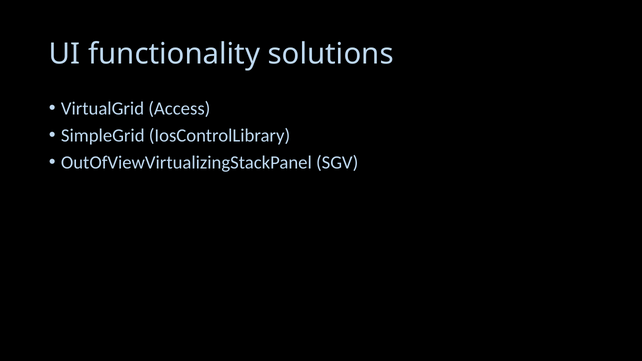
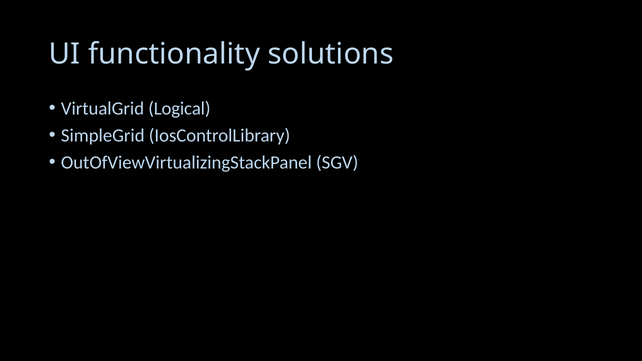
Access: Access -> Logical
